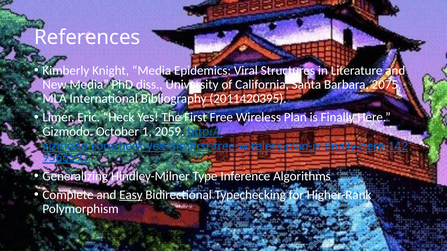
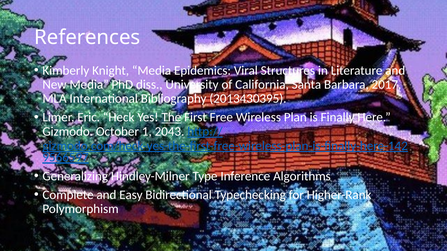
2075: 2075 -> 2017
2011420395: 2011420395 -> 2013430395
2059: 2059 -> 2043
Easy underline: present -> none
